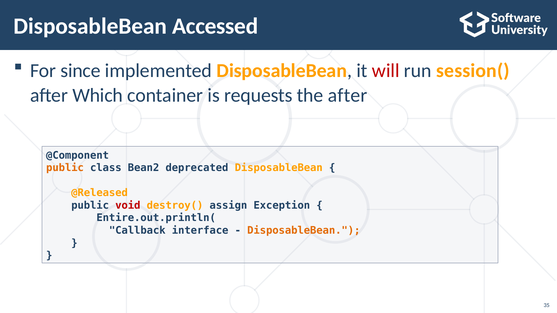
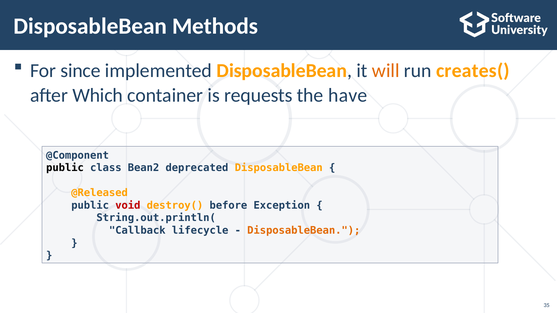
Accessed: Accessed -> Methods
will colour: red -> orange
session(: session( -> creates(
the after: after -> have
public at (65, 168) colour: orange -> black
assign: assign -> before
Entire.out.println(: Entire.out.println( -> String.out.println(
interface: interface -> lifecycle
